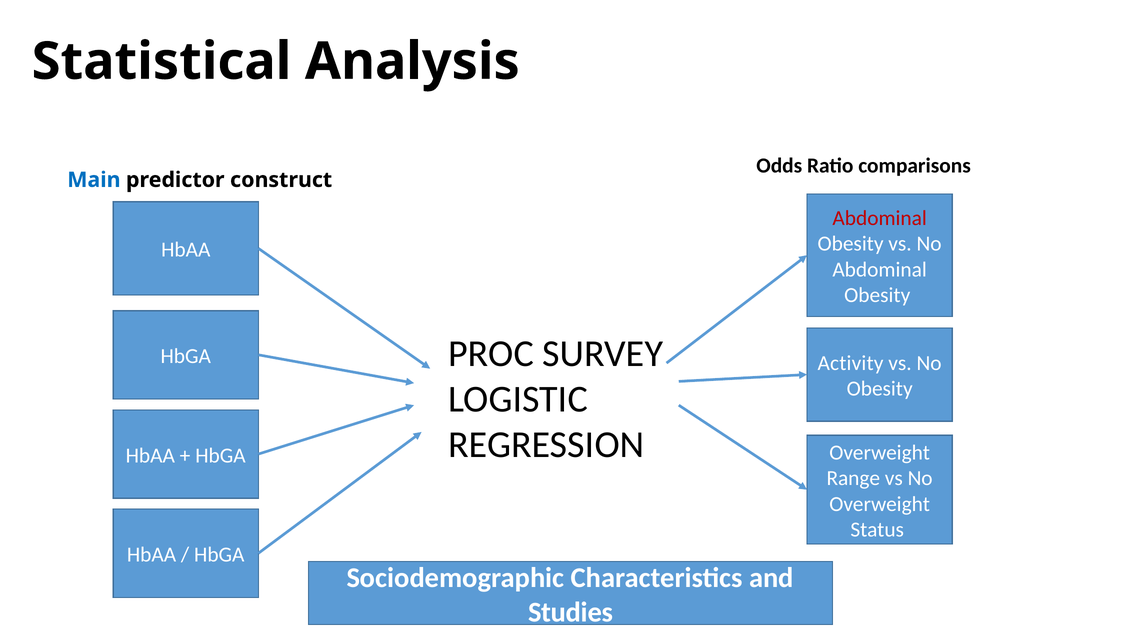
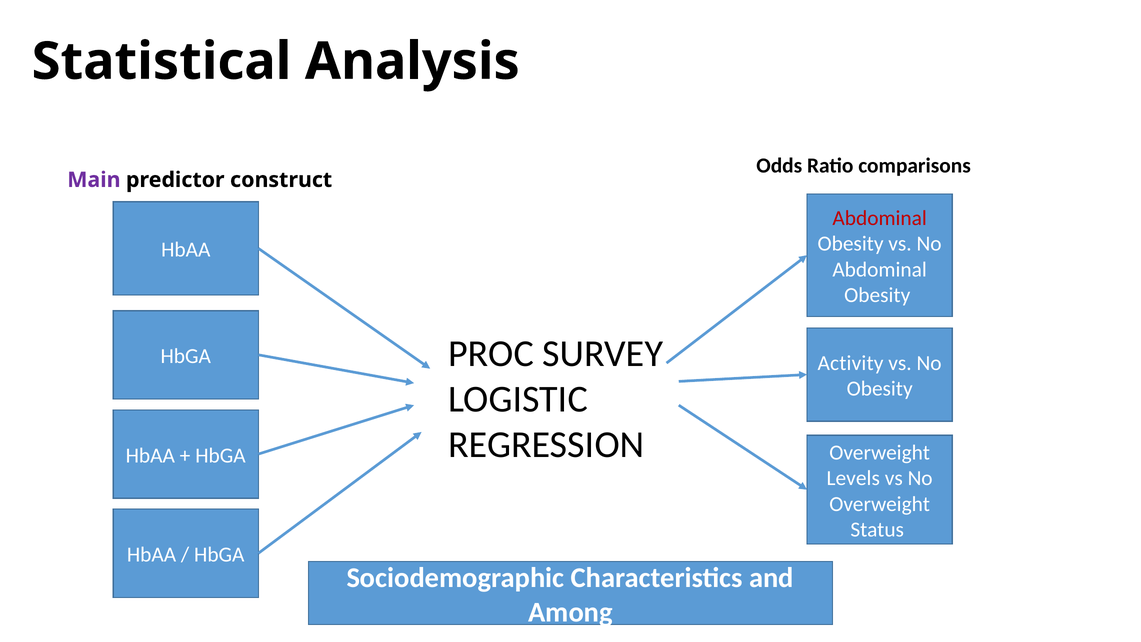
Main colour: blue -> purple
Range: Range -> Levels
Studies: Studies -> Among
